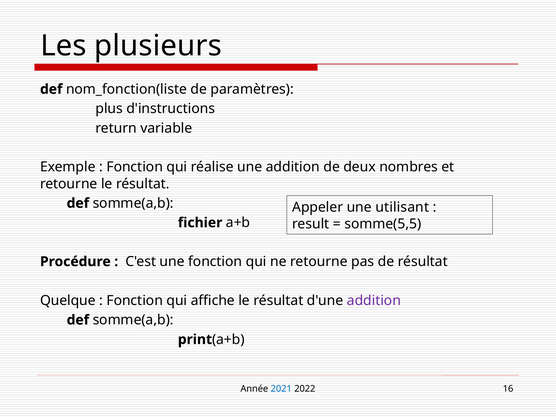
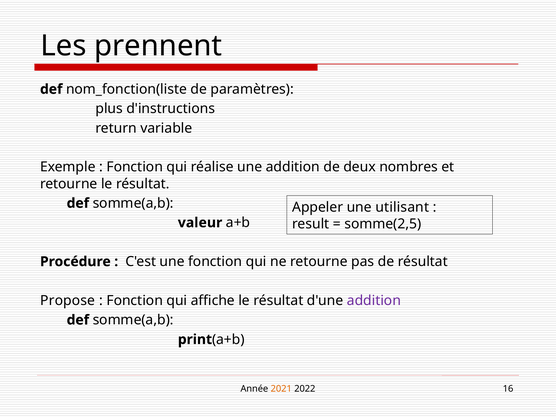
plusieurs: plusieurs -> prennent
somme(5,5: somme(5,5 -> somme(2,5
fichier: fichier -> valeur
Quelque: Quelque -> Propose
2021 colour: blue -> orange
